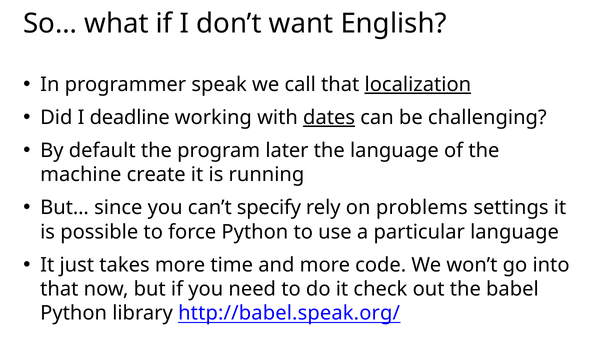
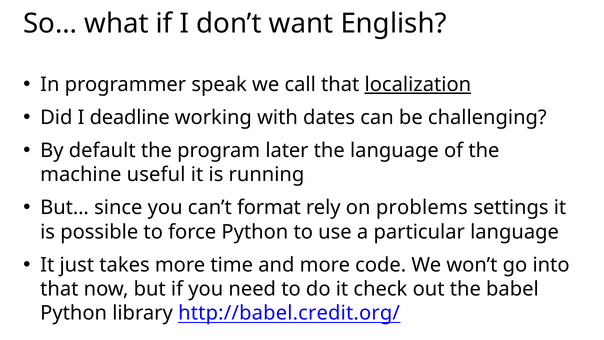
dates underline: present -> none
create: create -> useful
specify: specify -> format
http://babel.speak.org/: http://babel.speak.org/ -> http://babel.credit.org/
